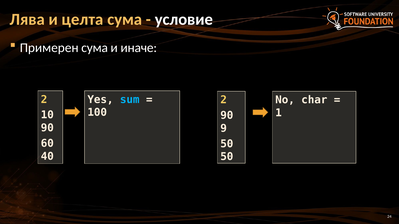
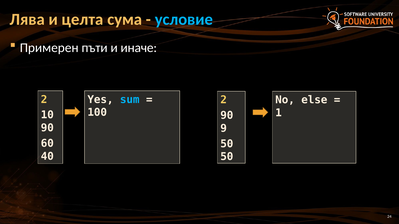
условие colour: white -> light blue
Примерен сума: сума -> пъти
char: char -> else
